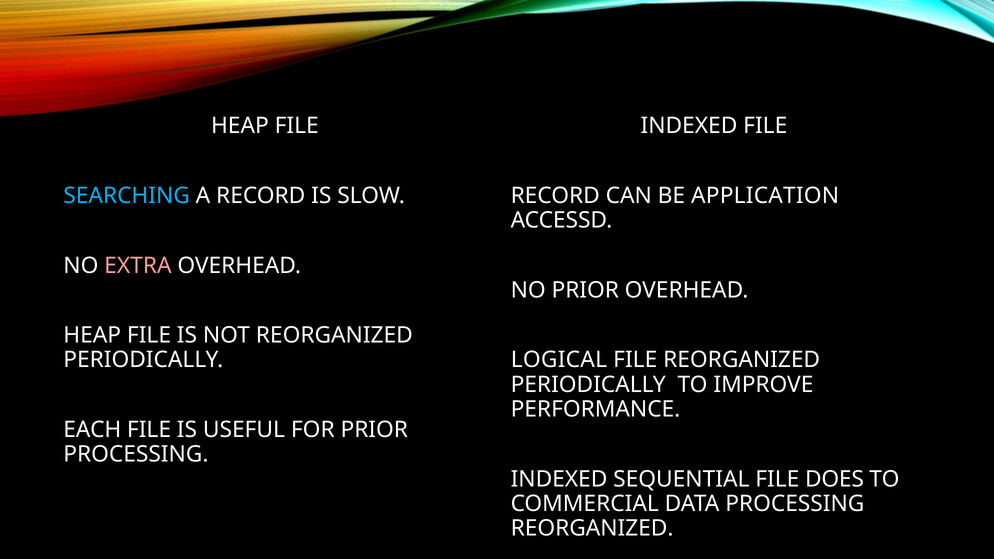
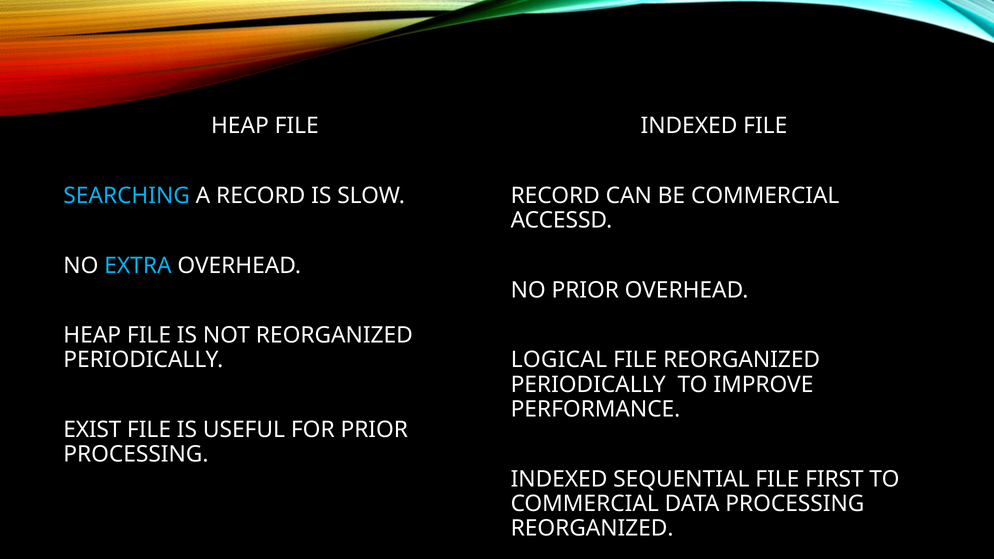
BE APPLICATION: APPLICATION -> COMMERCIAL
EXTRA colour: pink -> light blue
EACH: EACH -> EXIST
DOES: DOES -> FIRST
